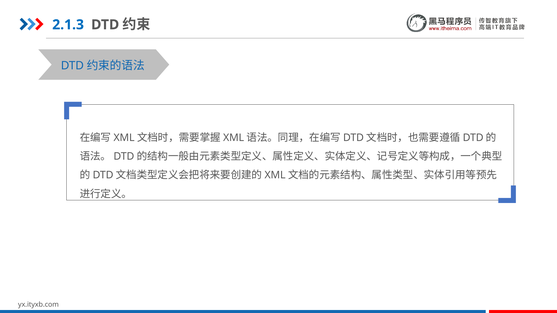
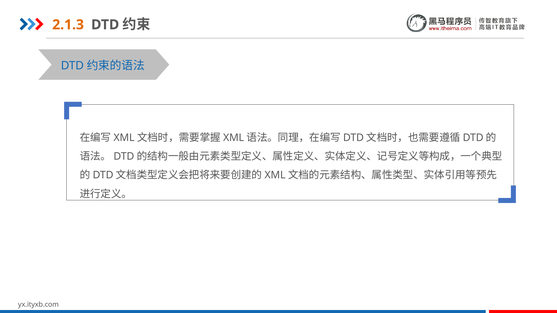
2.1.3 colour: blue -> orange
